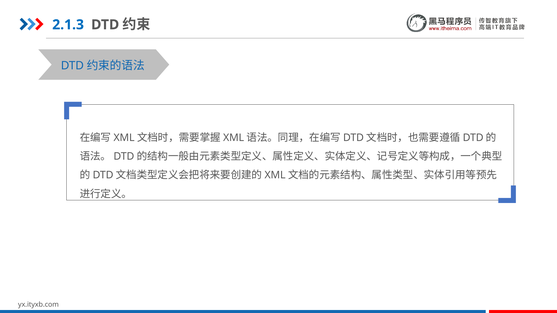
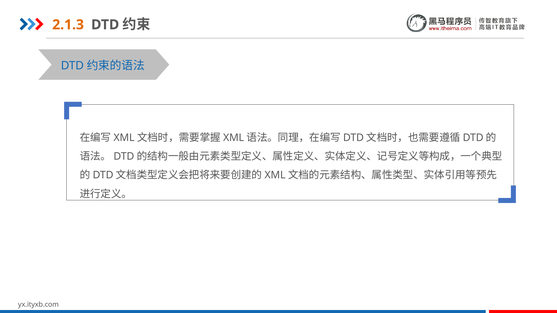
2.1.3 colour: blue -> orange
